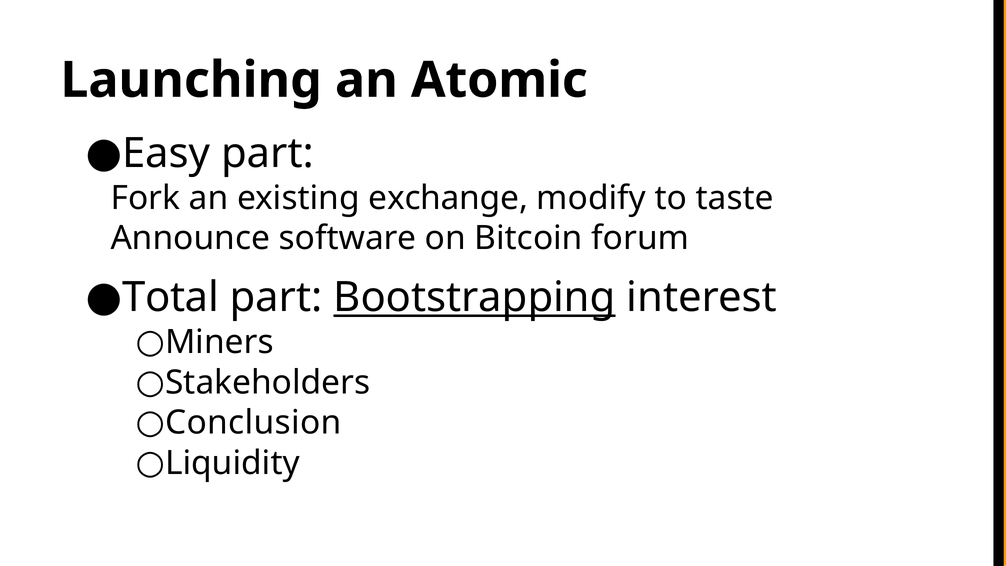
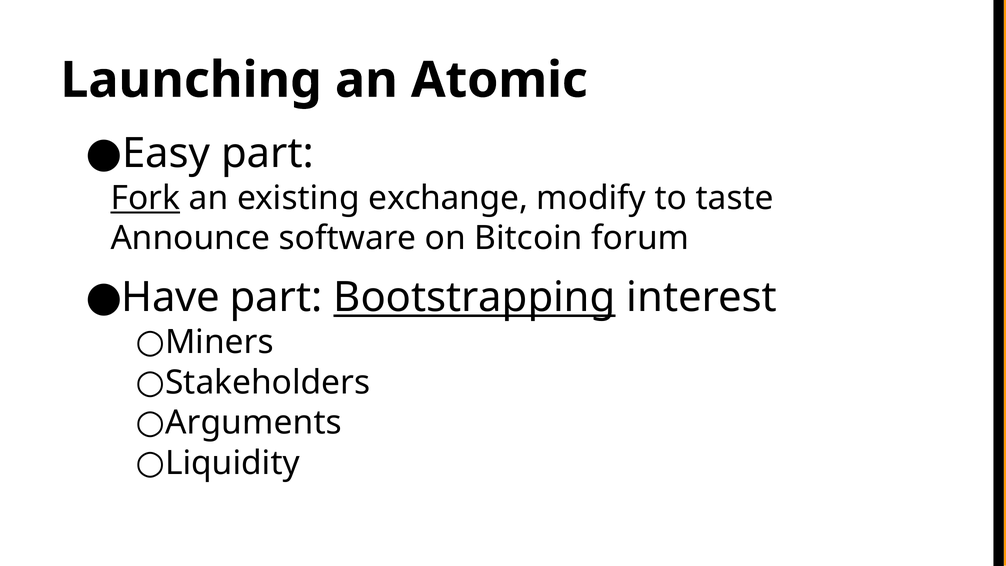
Fork underline: none -> present
Total: Total -> Have
Conclusion: Conclusion -> Arguments
